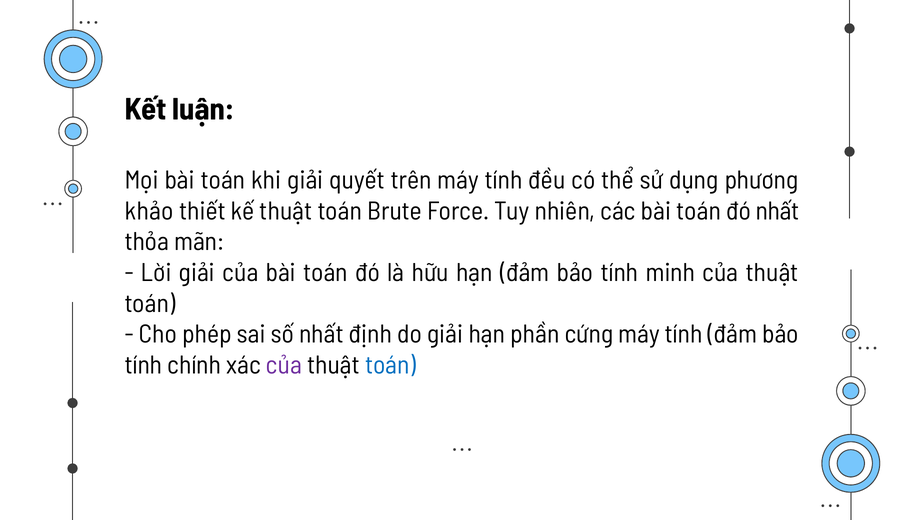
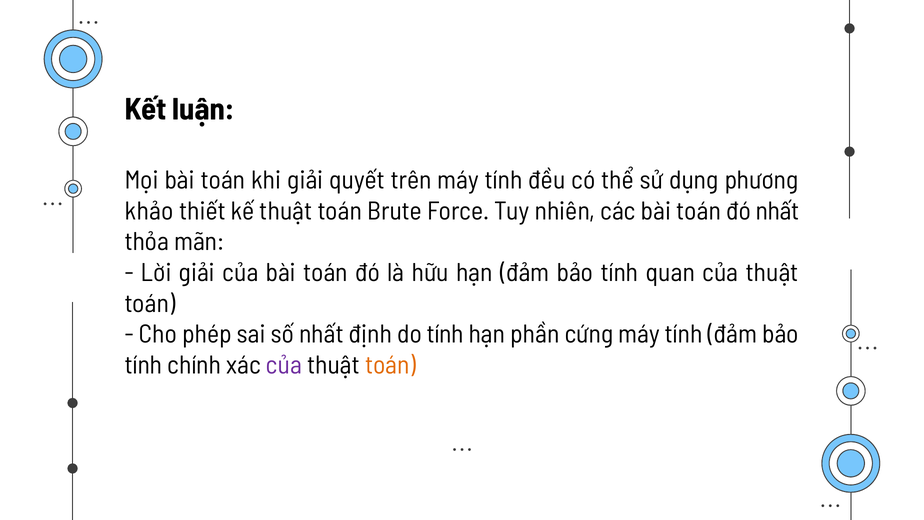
minh: minh -> quan
do giải: giải -> tính
toán at (390, 365) colour: blue -> orange
